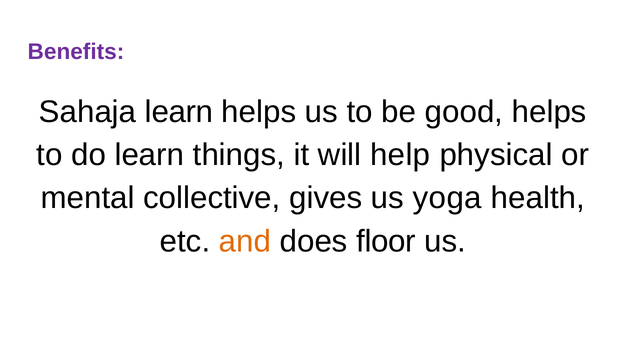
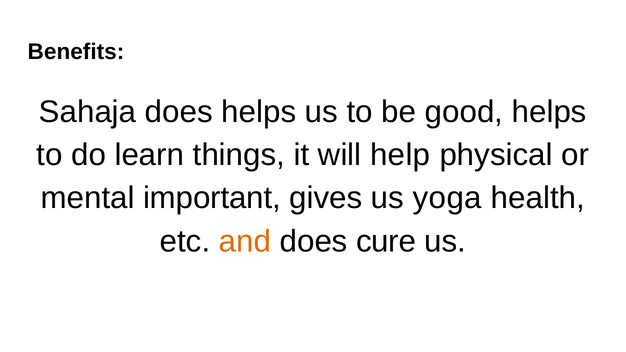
Benefits colour: purple -> black
Sahaja learn: learn -> does
collective: collective -> important
floor: floor -> cure
